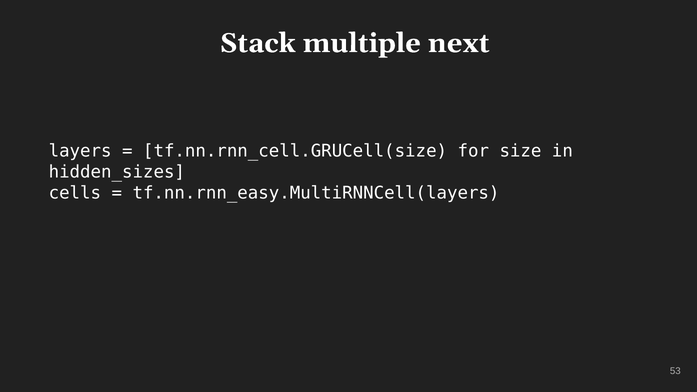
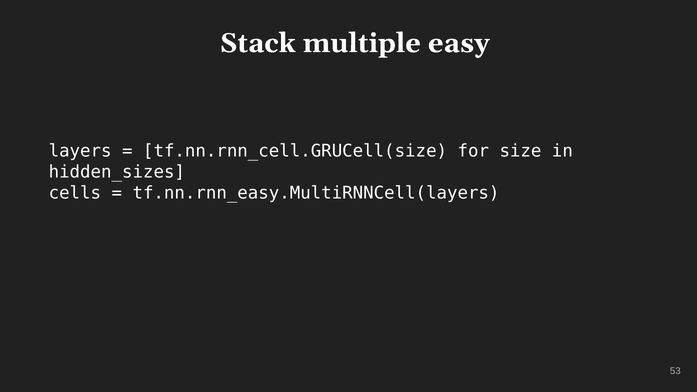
next: next -> easy
